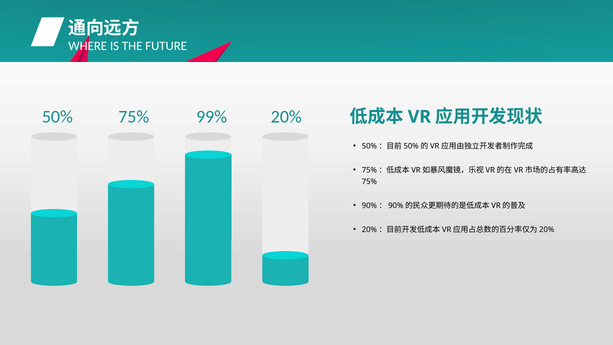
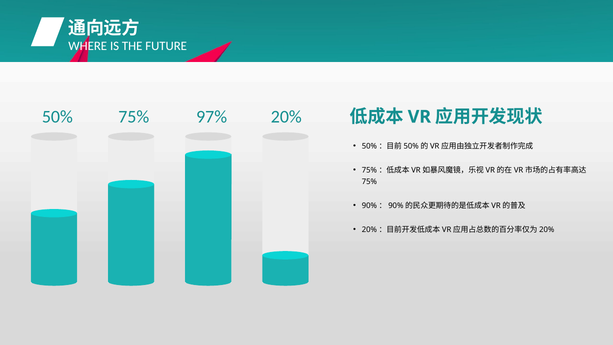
99%: 99% -> 97%
